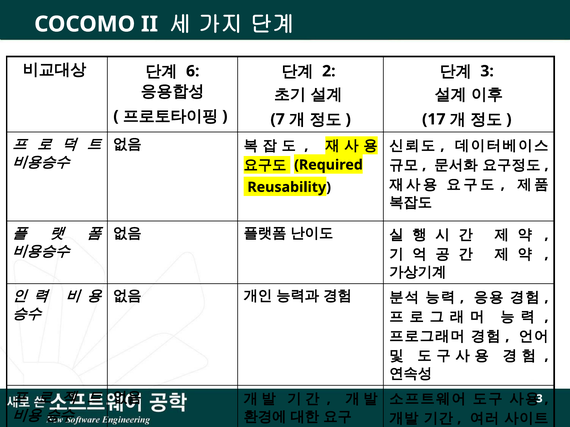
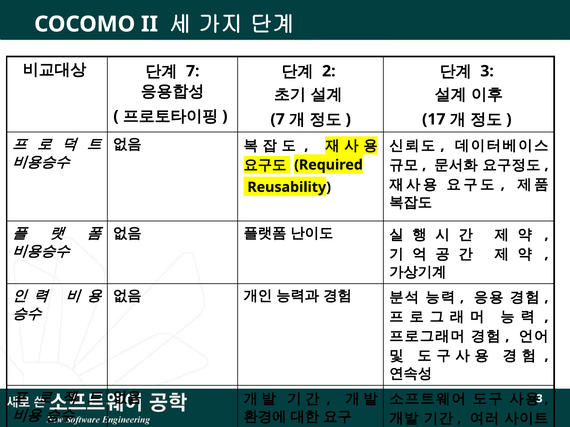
6 at (193, 71): 6 -> 7
